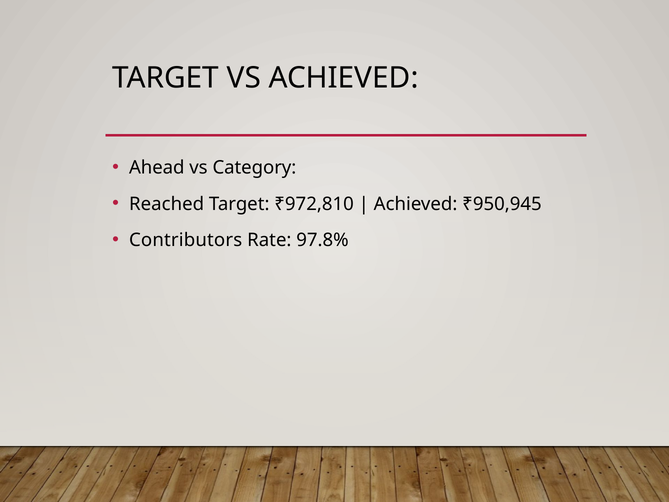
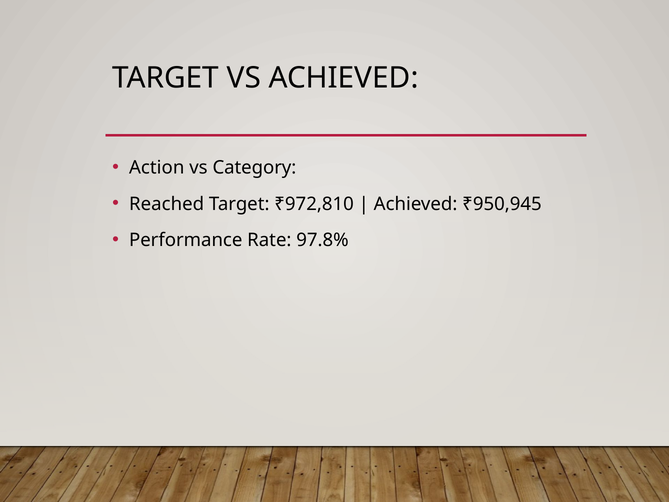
Ahead: Ahead -> Action
Contributors: Contributors -> Performance
